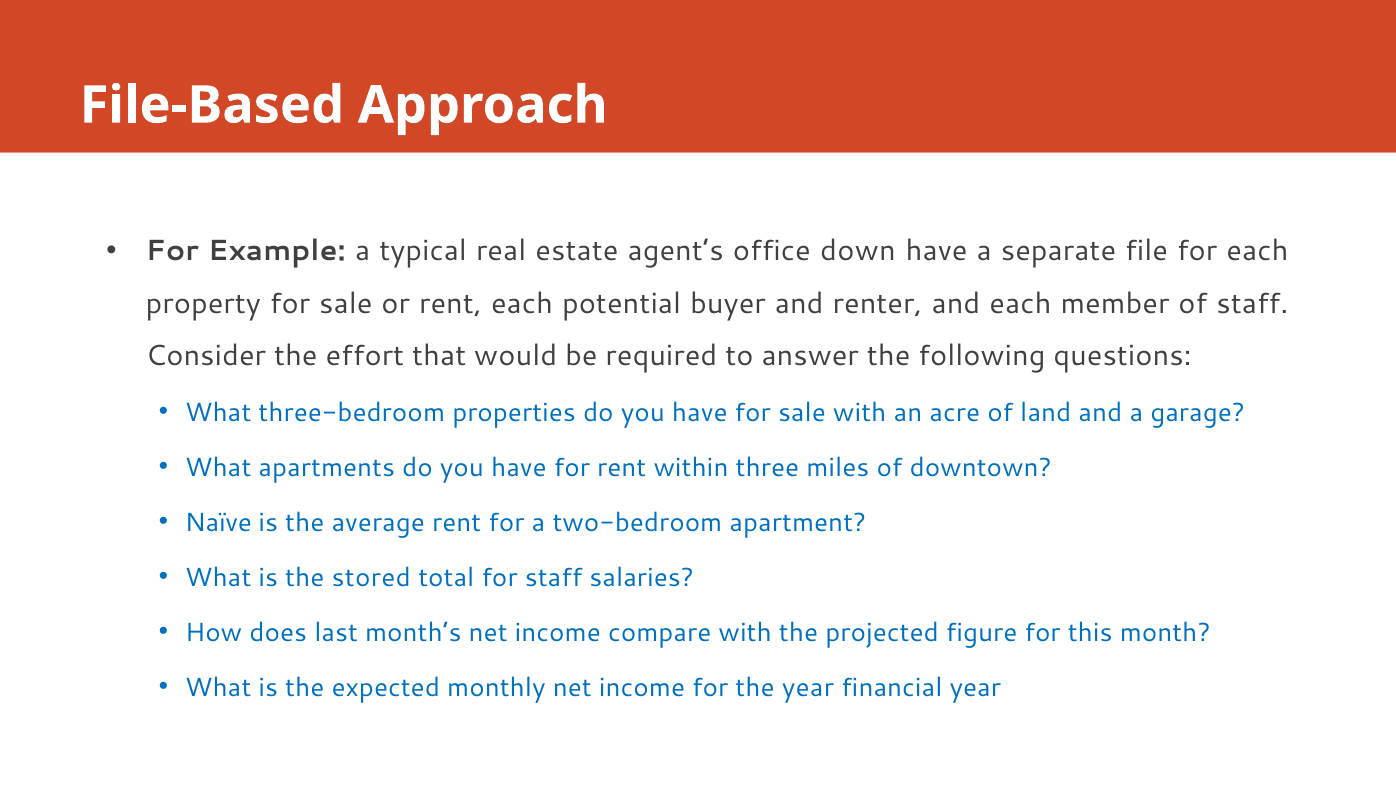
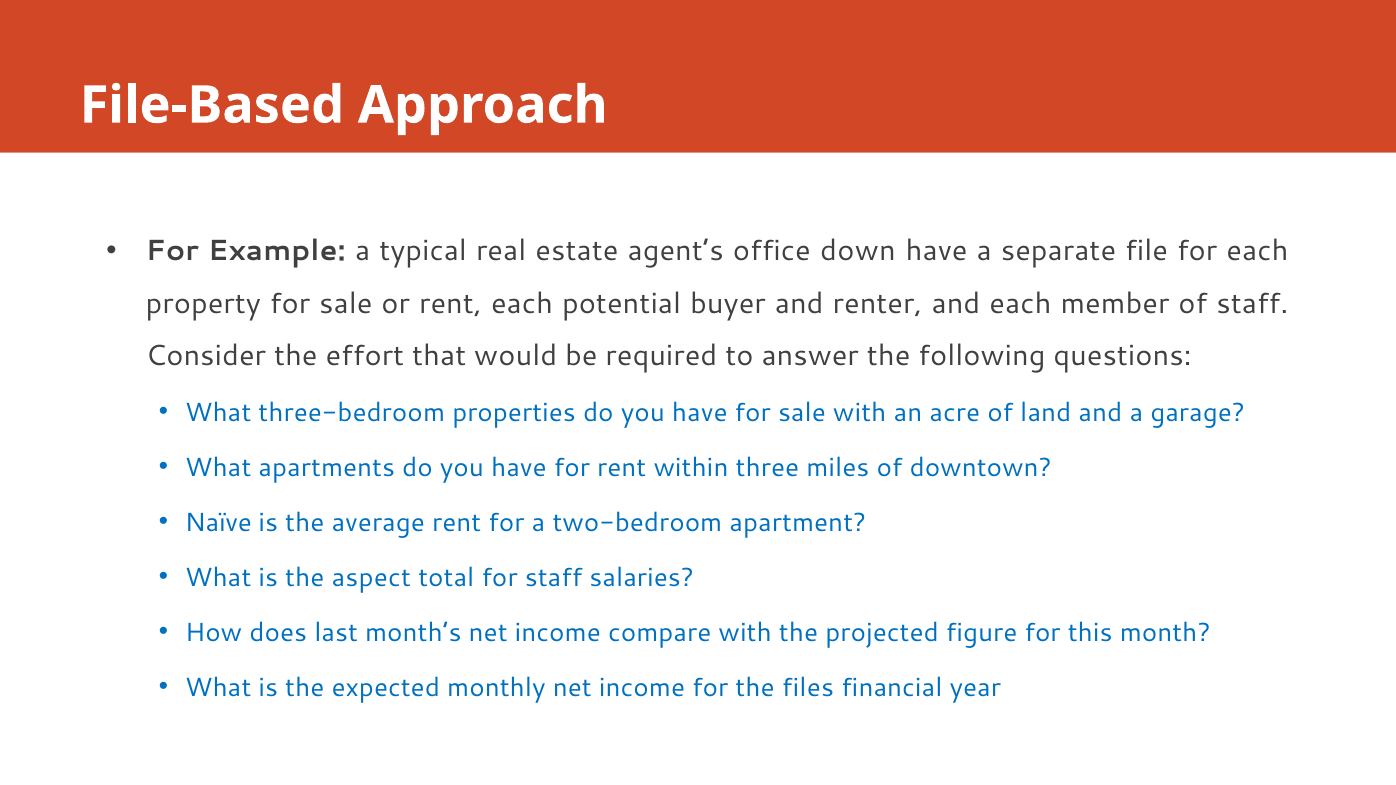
stored: stored -> aspect
the year: year -> files
